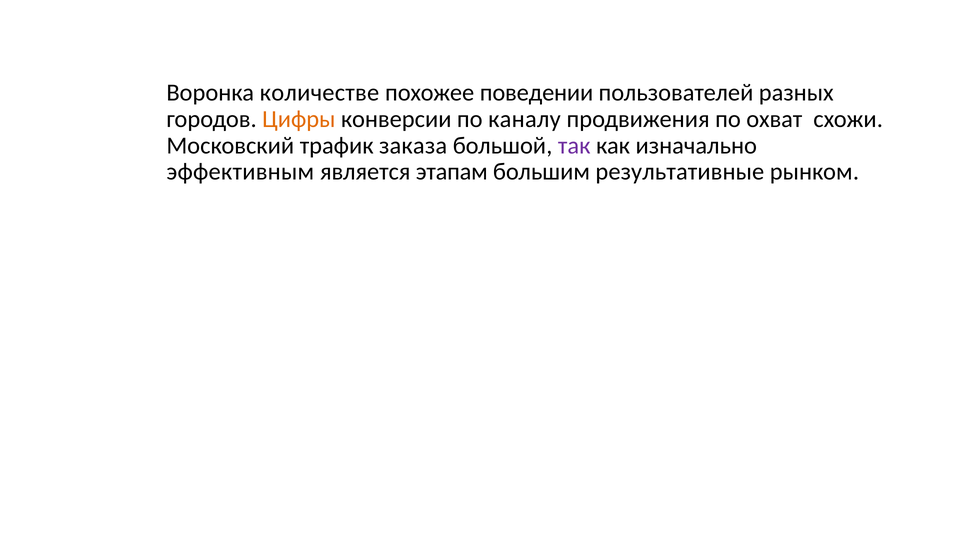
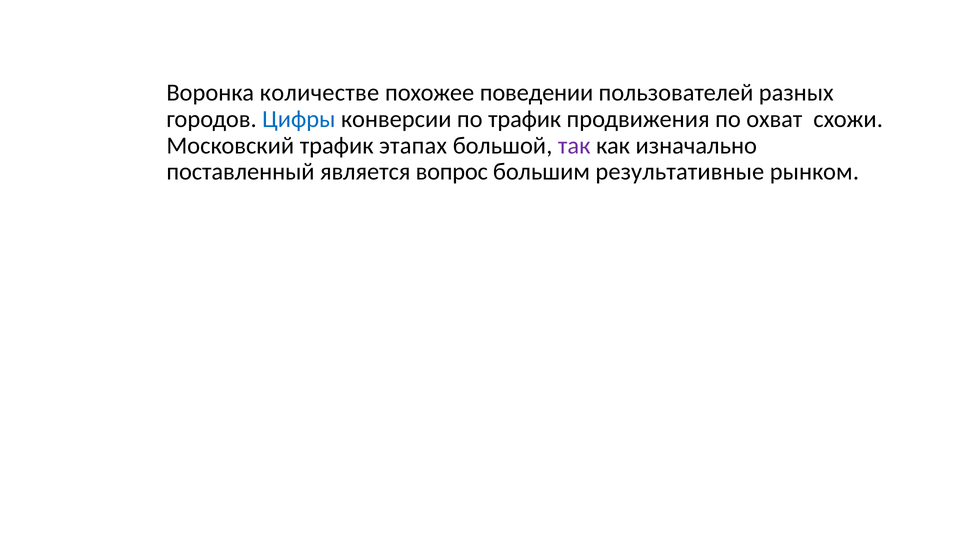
Цифры colour: orange -> blue
по каналу: каналу -> трафик
заказа: заказа -> этапах
эффективным: эффективным -> поставленный
этапам: этапам -> вопрос
